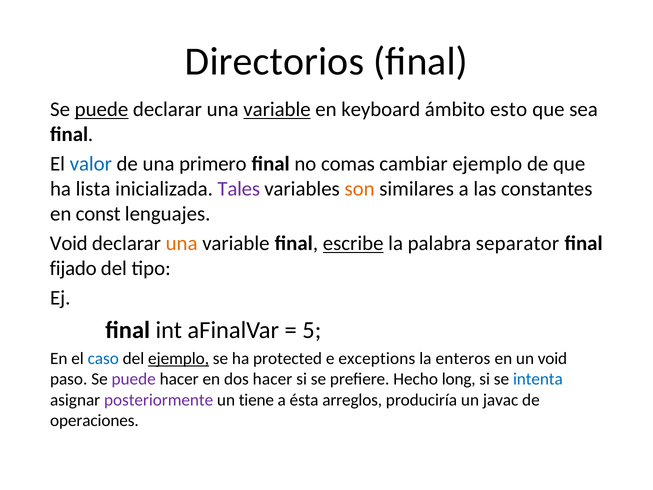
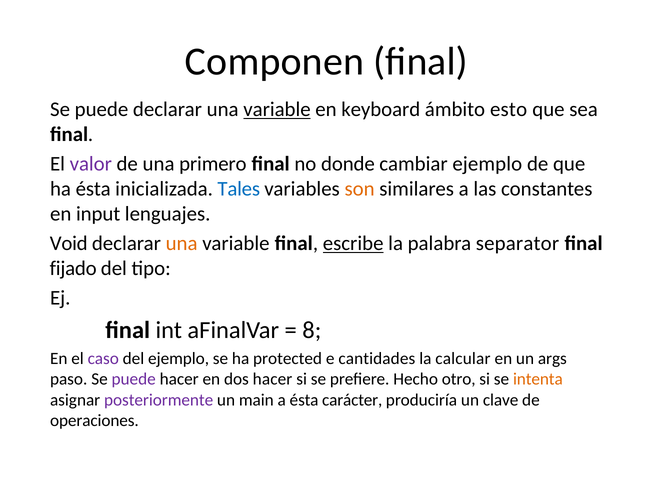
Directorios: Directorios -> Componen
puede at (101, 110) underline: present -> none
valor colour: blue -> purple
comas: comas -> donde
ha lista: lista -> ésta
Tales colour: purple -> blue
const: const -> input
5: 5 -> 8
caso colour: blue -> purple
ejemplo at (179, 358) underline: present -> none
exceptions: exceptions -> cantidades
enteros: enteros -> calcular
un void: void -> args
long: long -> otro
intenta colour: blue -> orange
tiene: tiene -> main
arreglos: arreglos -> carácter
javac: javac -> clave
